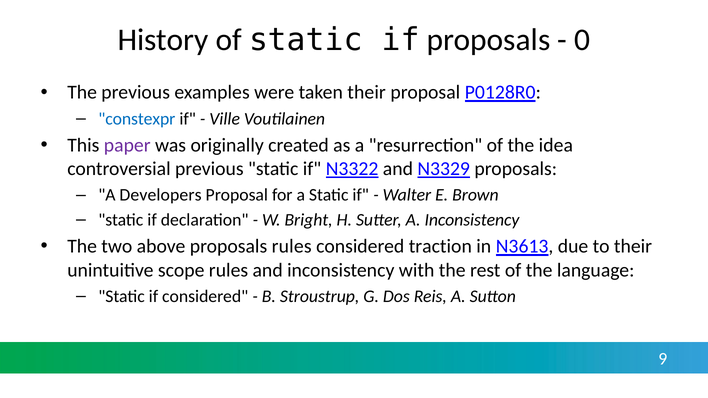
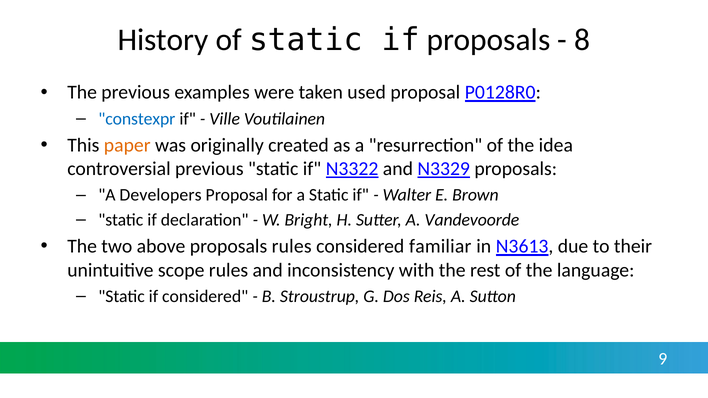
0: 0 -> 8
taken their: their -> used
paper colour: purple -> orange
A Inconsistency: Inconsistency -> Vandevoorde
traction: traction -> familiar
